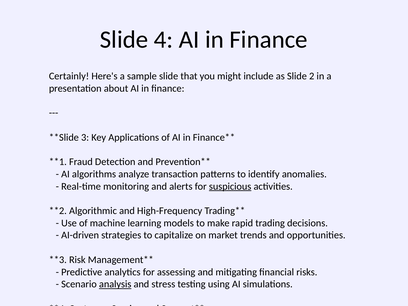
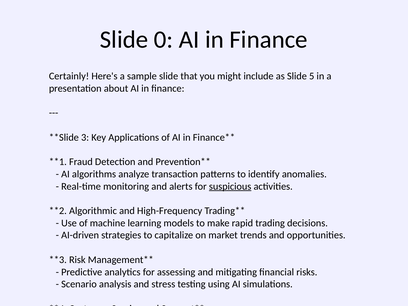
4: 4 -> 0
2: 2 -> 5
analysis underline: present -> none
